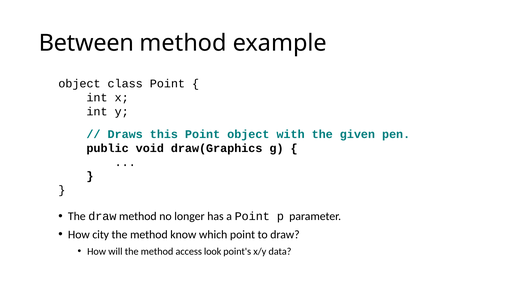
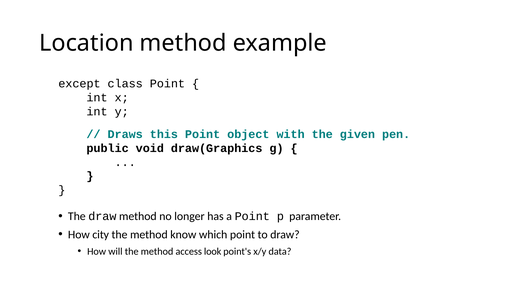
Between: Between -> Location
object at (79, 84): object -> except
